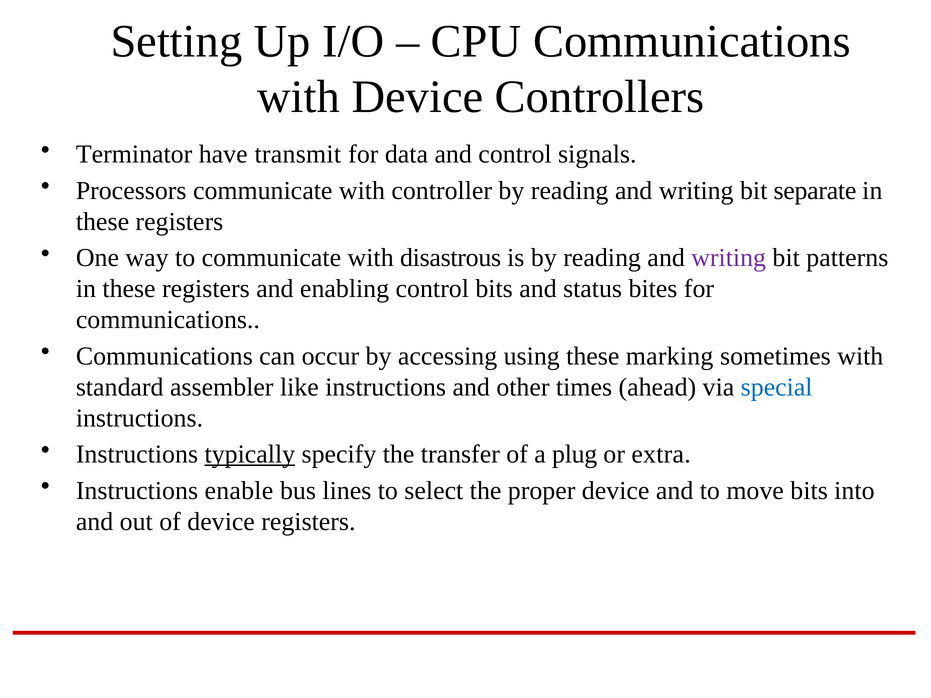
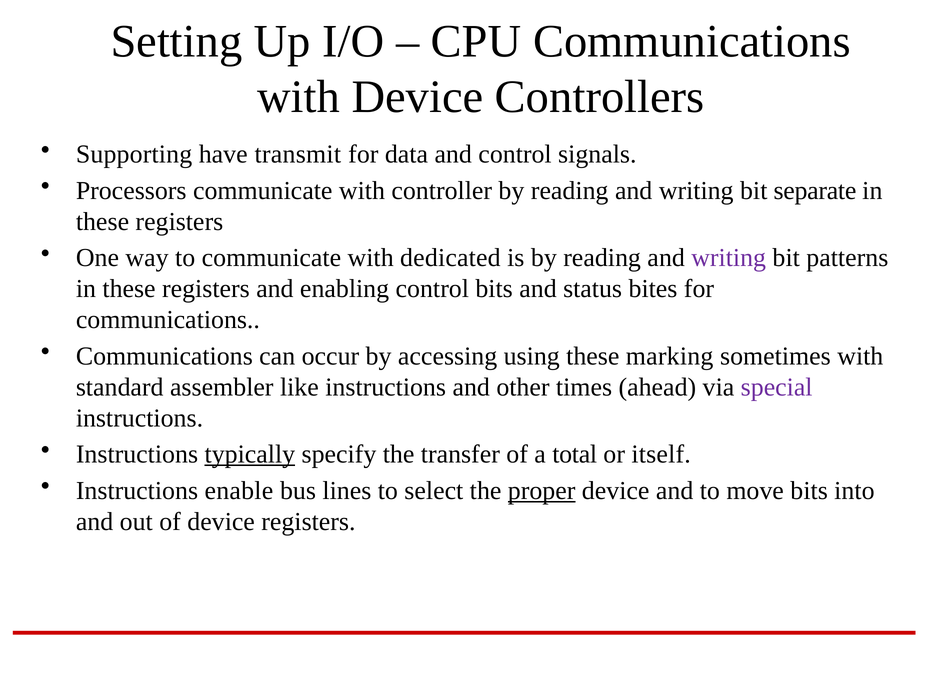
Terminator: Terminator -> Supporting
disastrous: disastrous -> dedicated
special colour: blue -> purple
plug: plug -> total
extra: extra -> itself
proper underline: none -> present
